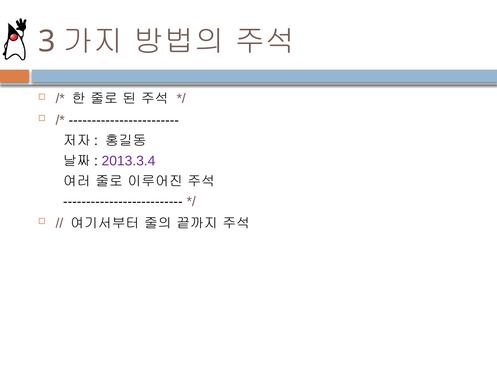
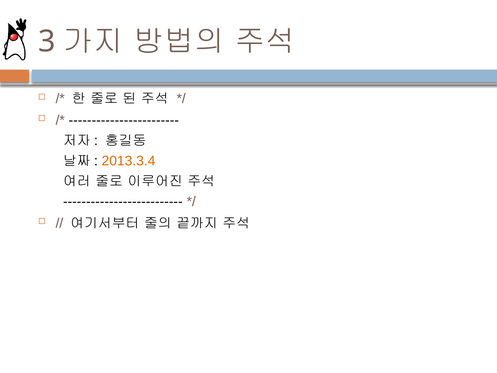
2013.3.4 colour: purple -> orange
